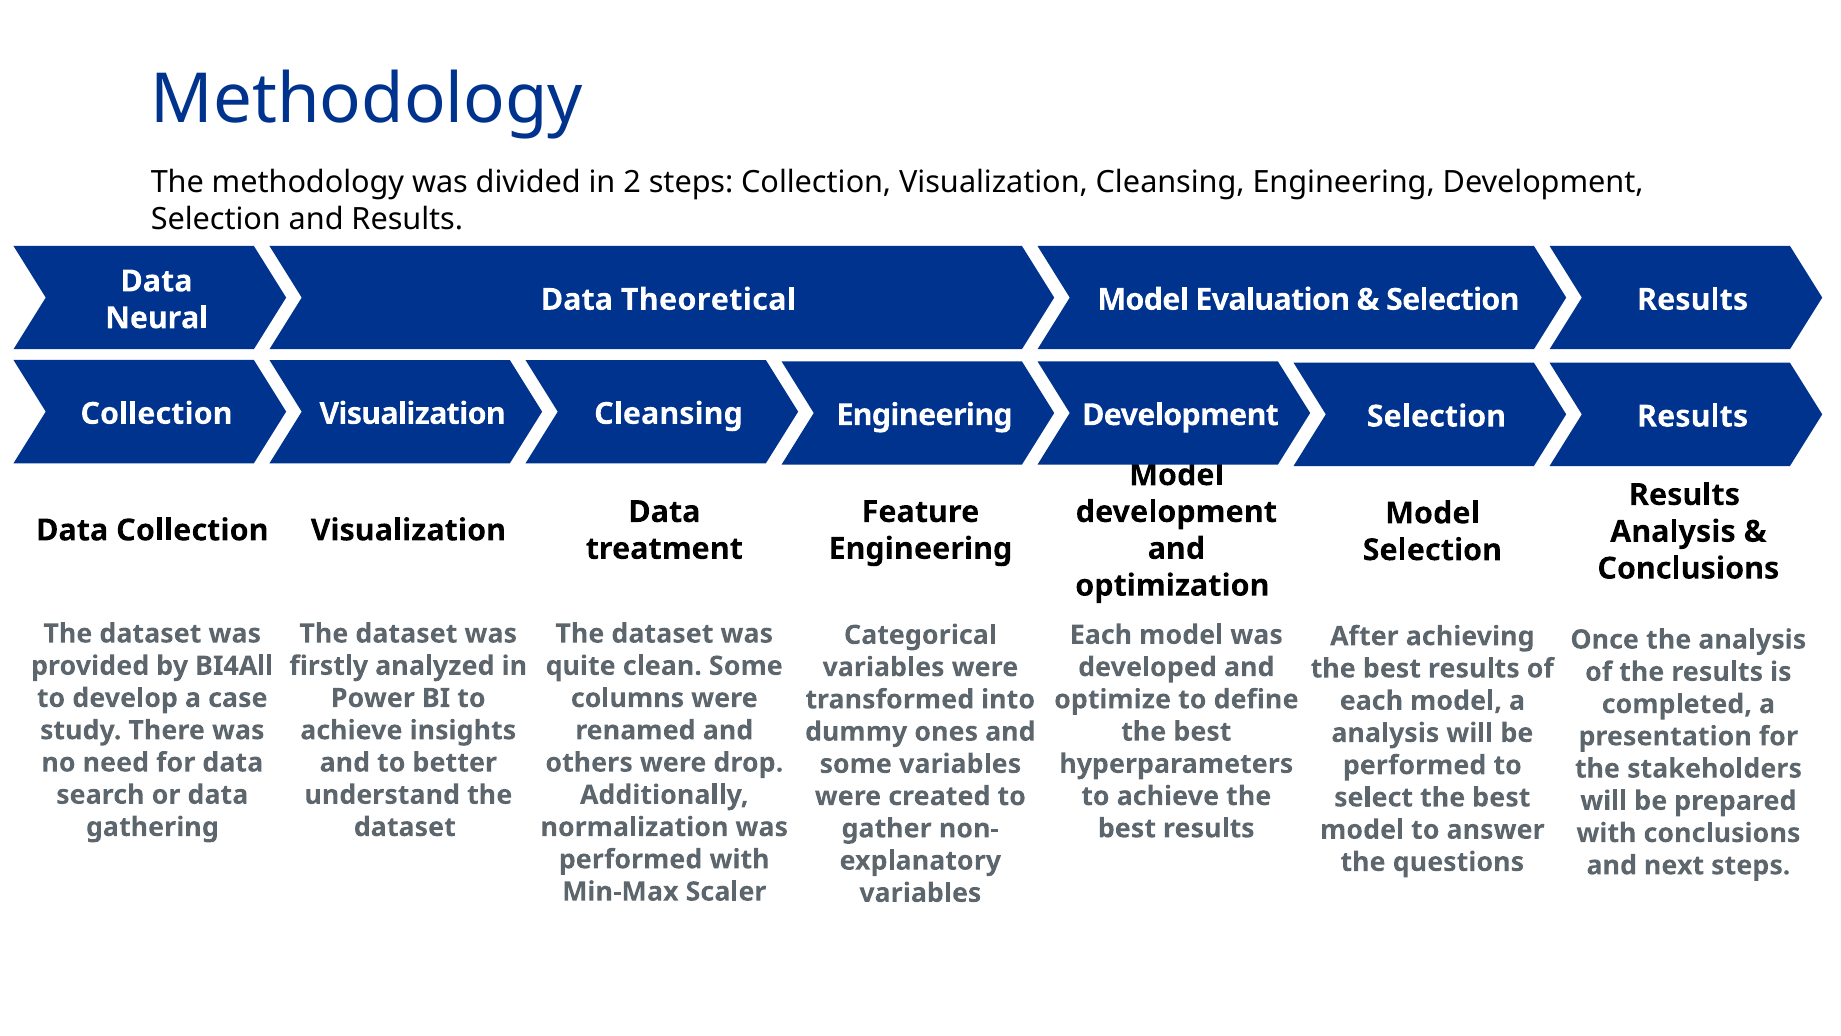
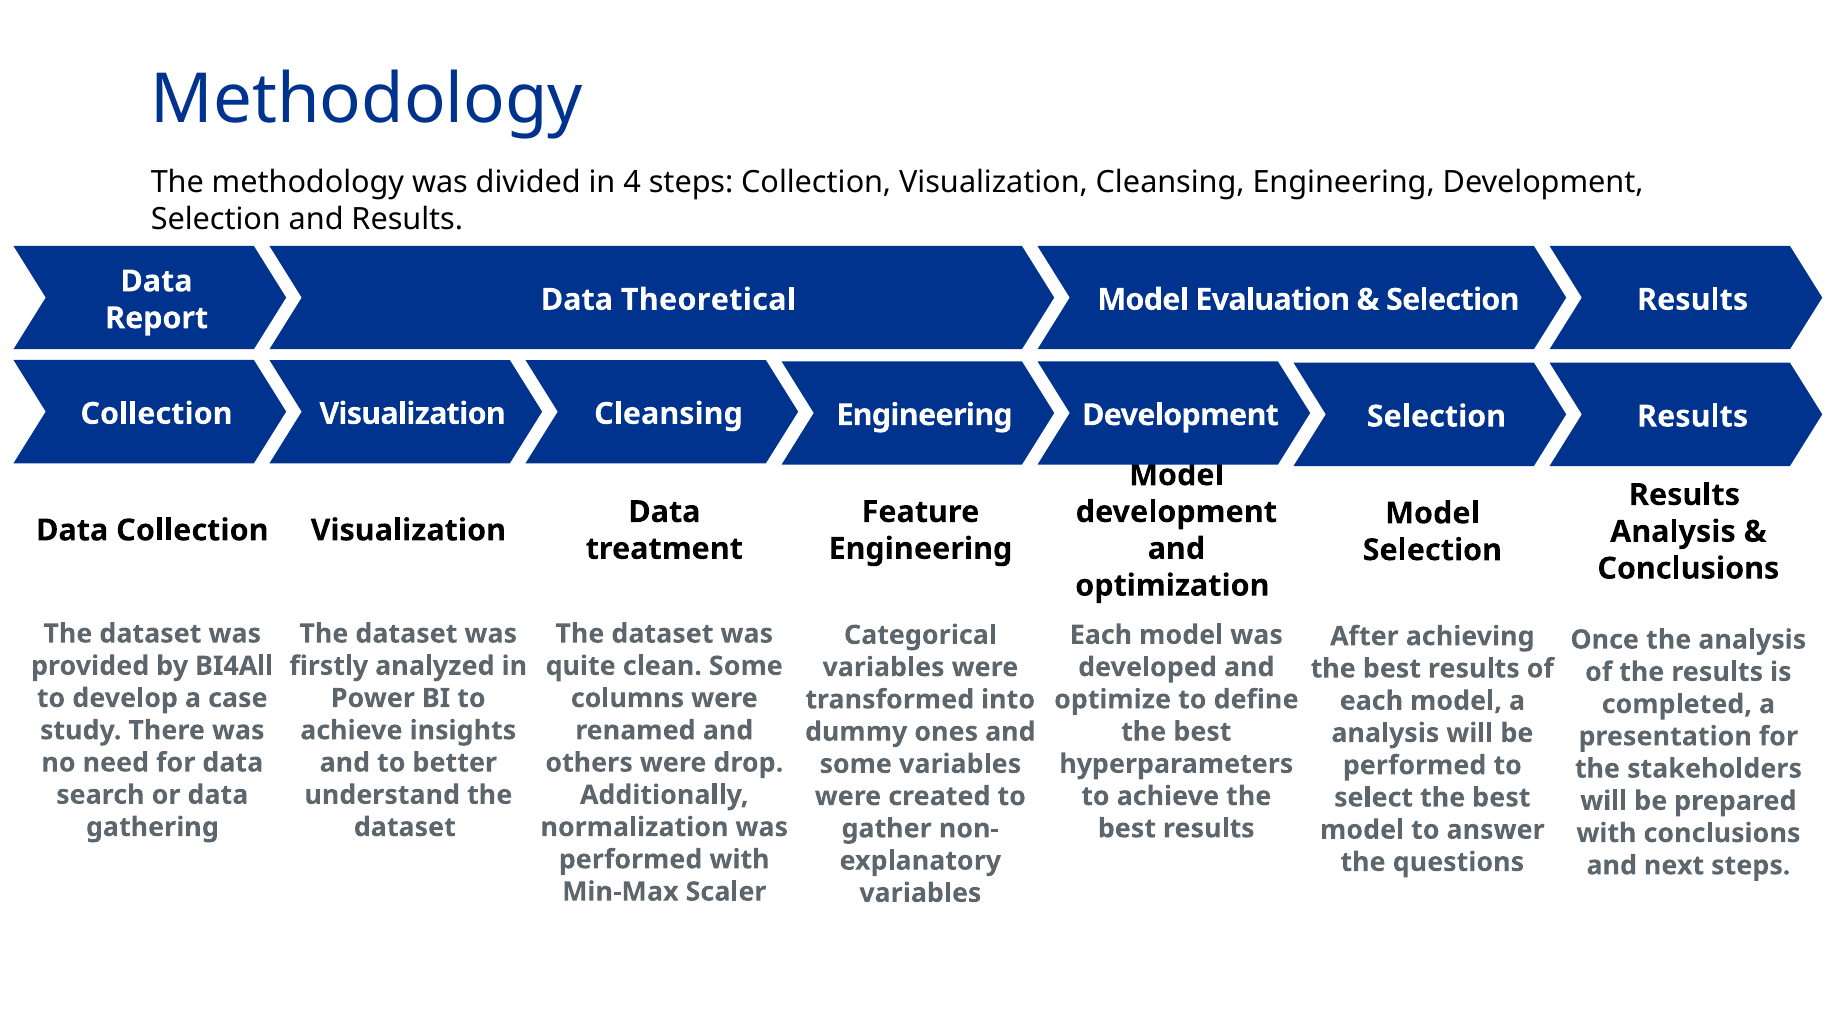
2: 2 -> 4
Neural: Neural -> Report
